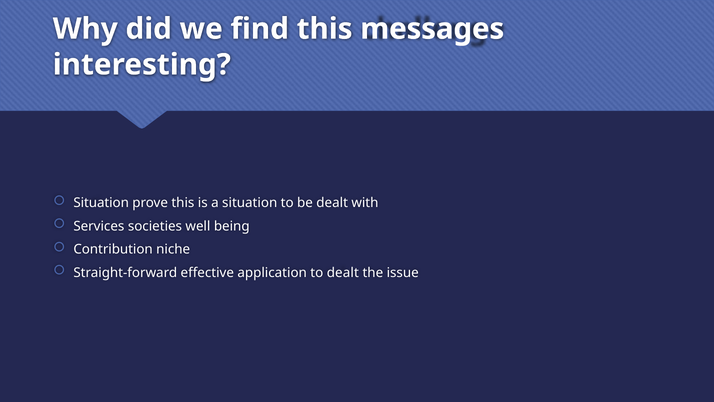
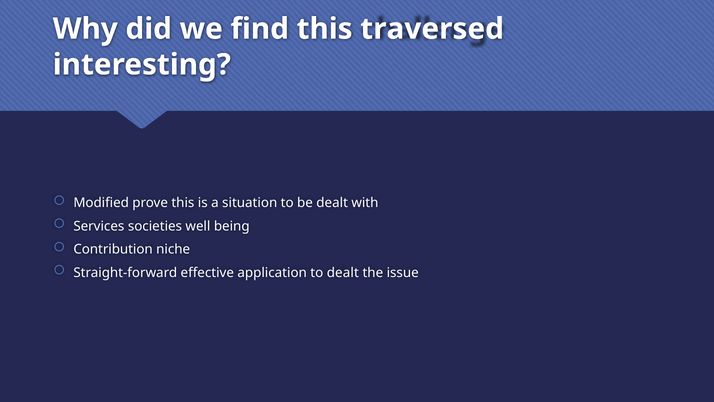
messages: messages -> traversed
Situation at (101, 203): Situation -> Modified
